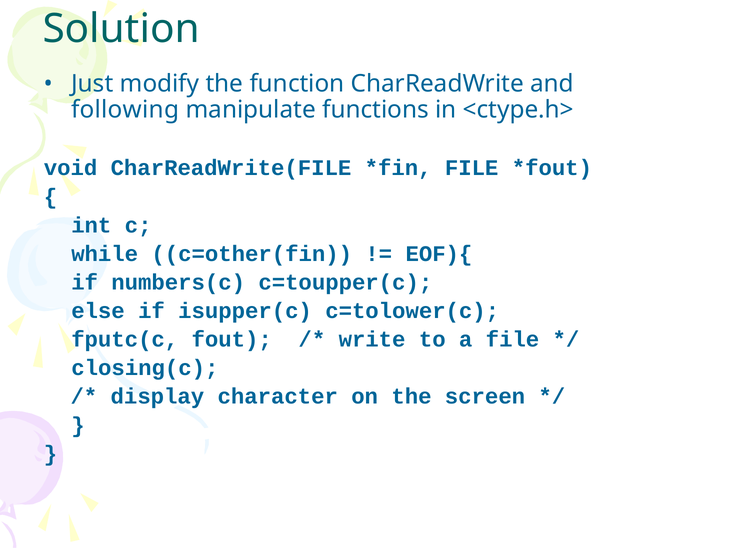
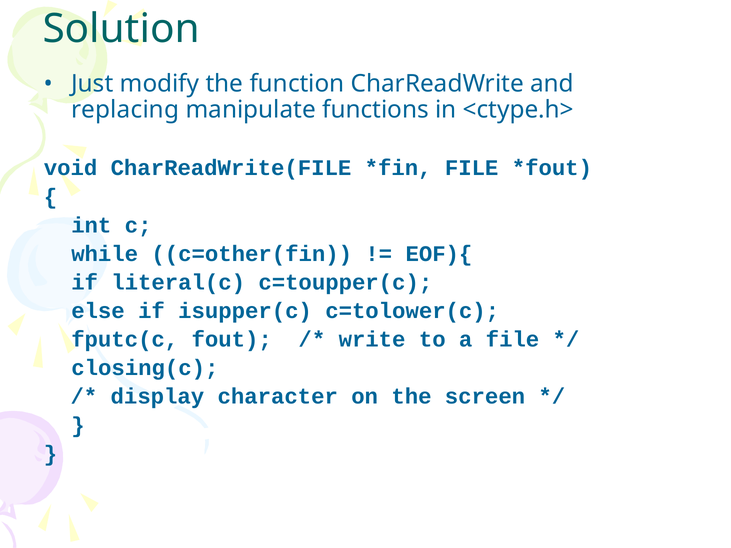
following: following -> replacing
numbers(c: numbers(c -> literal(c
